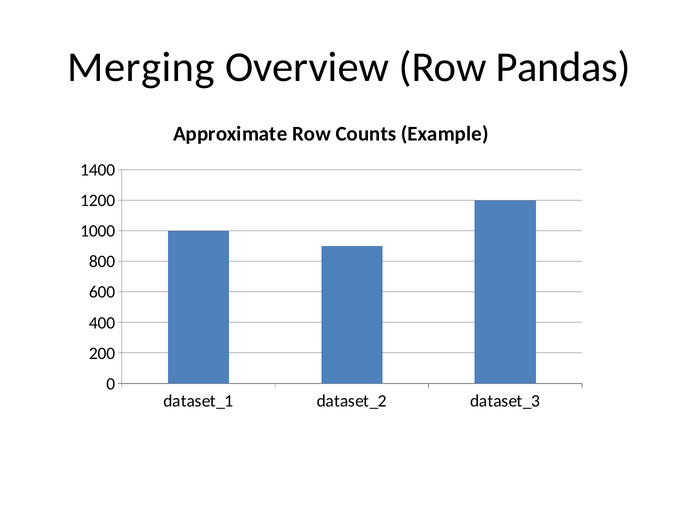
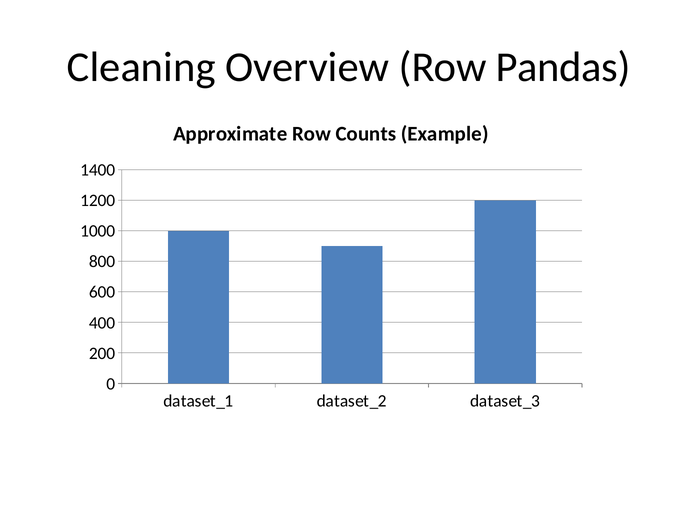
Merging: Merging -> Cleaning
